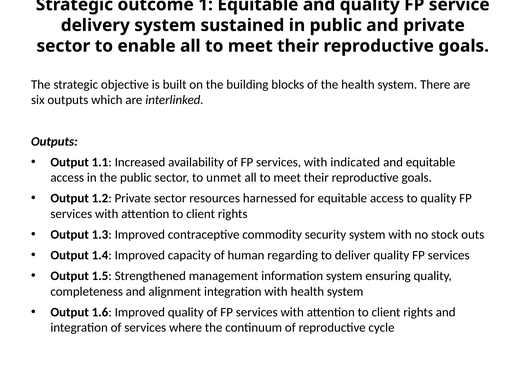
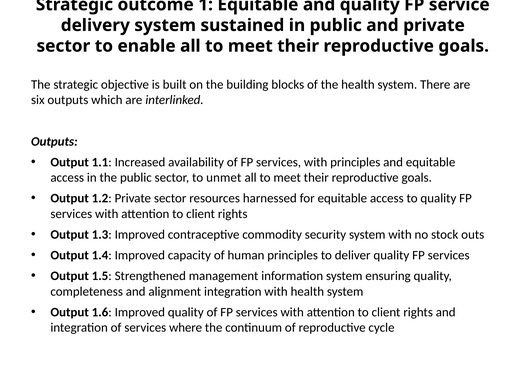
with indicated: indicated -> principles
human regarding: regarding -> principles
